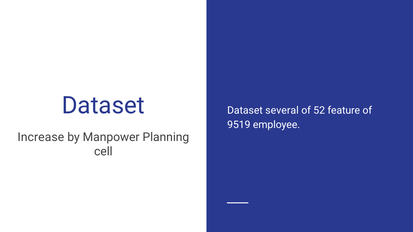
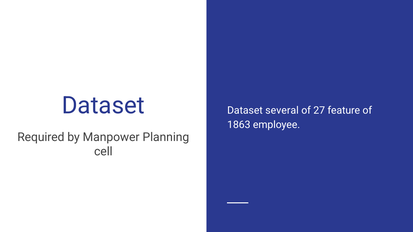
52: 52 -> 27
9519: 9519 -> 1863
Increase: Increase -> Required
